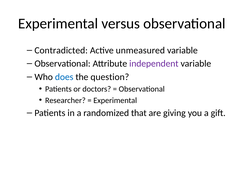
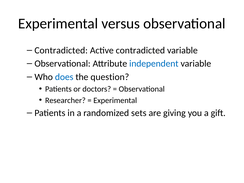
Active unmeasured: unmeasured -> contradicted
independent colour: purple -> blue
that: that -> sets
